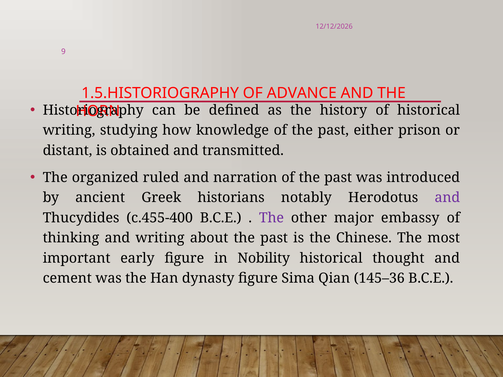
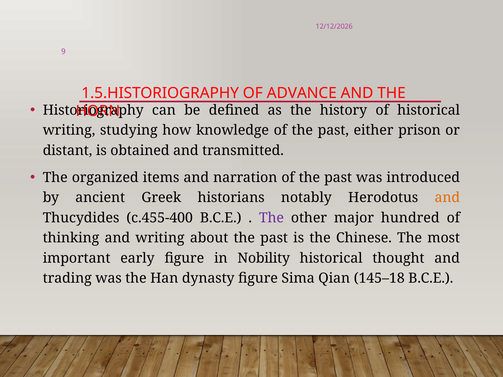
ruled: ruled -> items
and at (447, 198) colour: purple -> orange
embassy: embassy -> hundred
cement: cement -> trading
145–36: 145–36 -> 145–18
